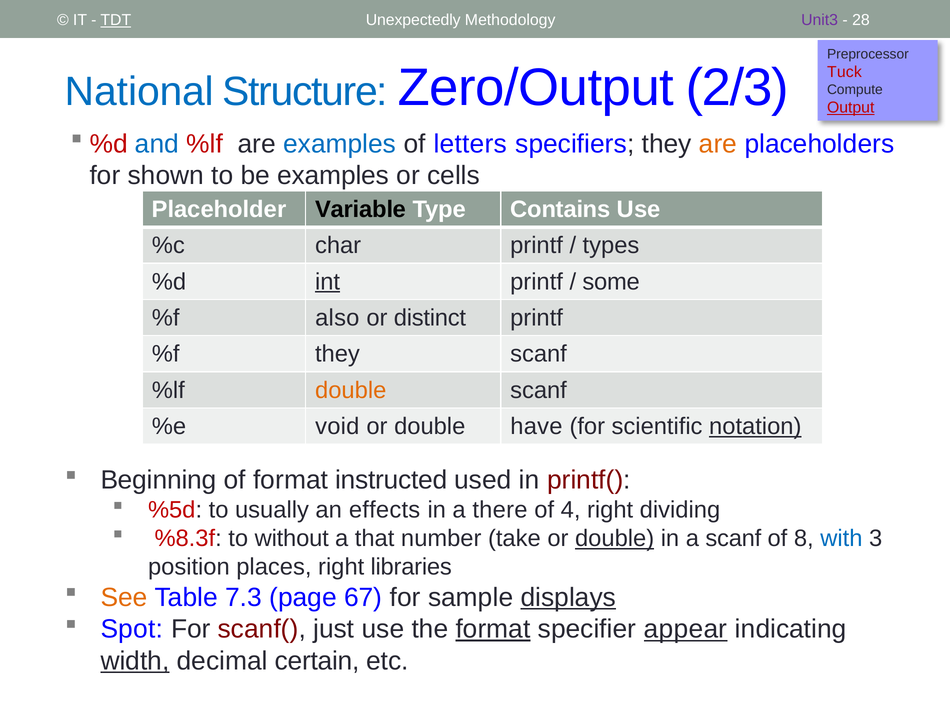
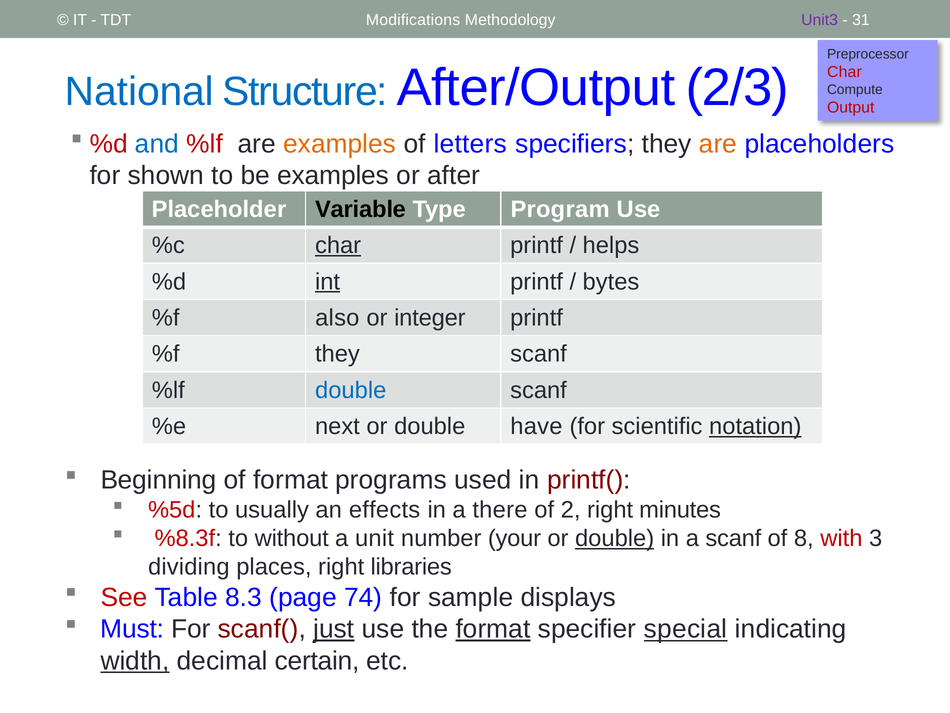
TDT underline: present -> none
Unexpectedly: Unexpectedly -> Modifications
28: 28 -> 31
Tuck at (844, 72): Tuck -> Char
Zero/Output: Zero/Output -> After/Output
Output underline: present -> none
examples at (340, 144) colour: blue -> orange
cells: cells -> after
Contains: Contains -> Program
char at (338, 245) underline: none -> present
types: types -> helps
some: some -> bytes
distinct: distinct -> integer
double at (351, 390) colour: orange -> blue
void: void -> next
instructed: instructed -> programs
4: 4 -> 2
dividing: dividing -> minutes
that: that -> unit
take: take -> your
with colour: blue -> red
position: position -> dividing
See colour: orange -> red
7.3: 7.3 -> 8.3
67: 67 -> 74
displays underline: present -> none
Spot: Spot -> Must
just underline: none -> present
appear: appear -> special
